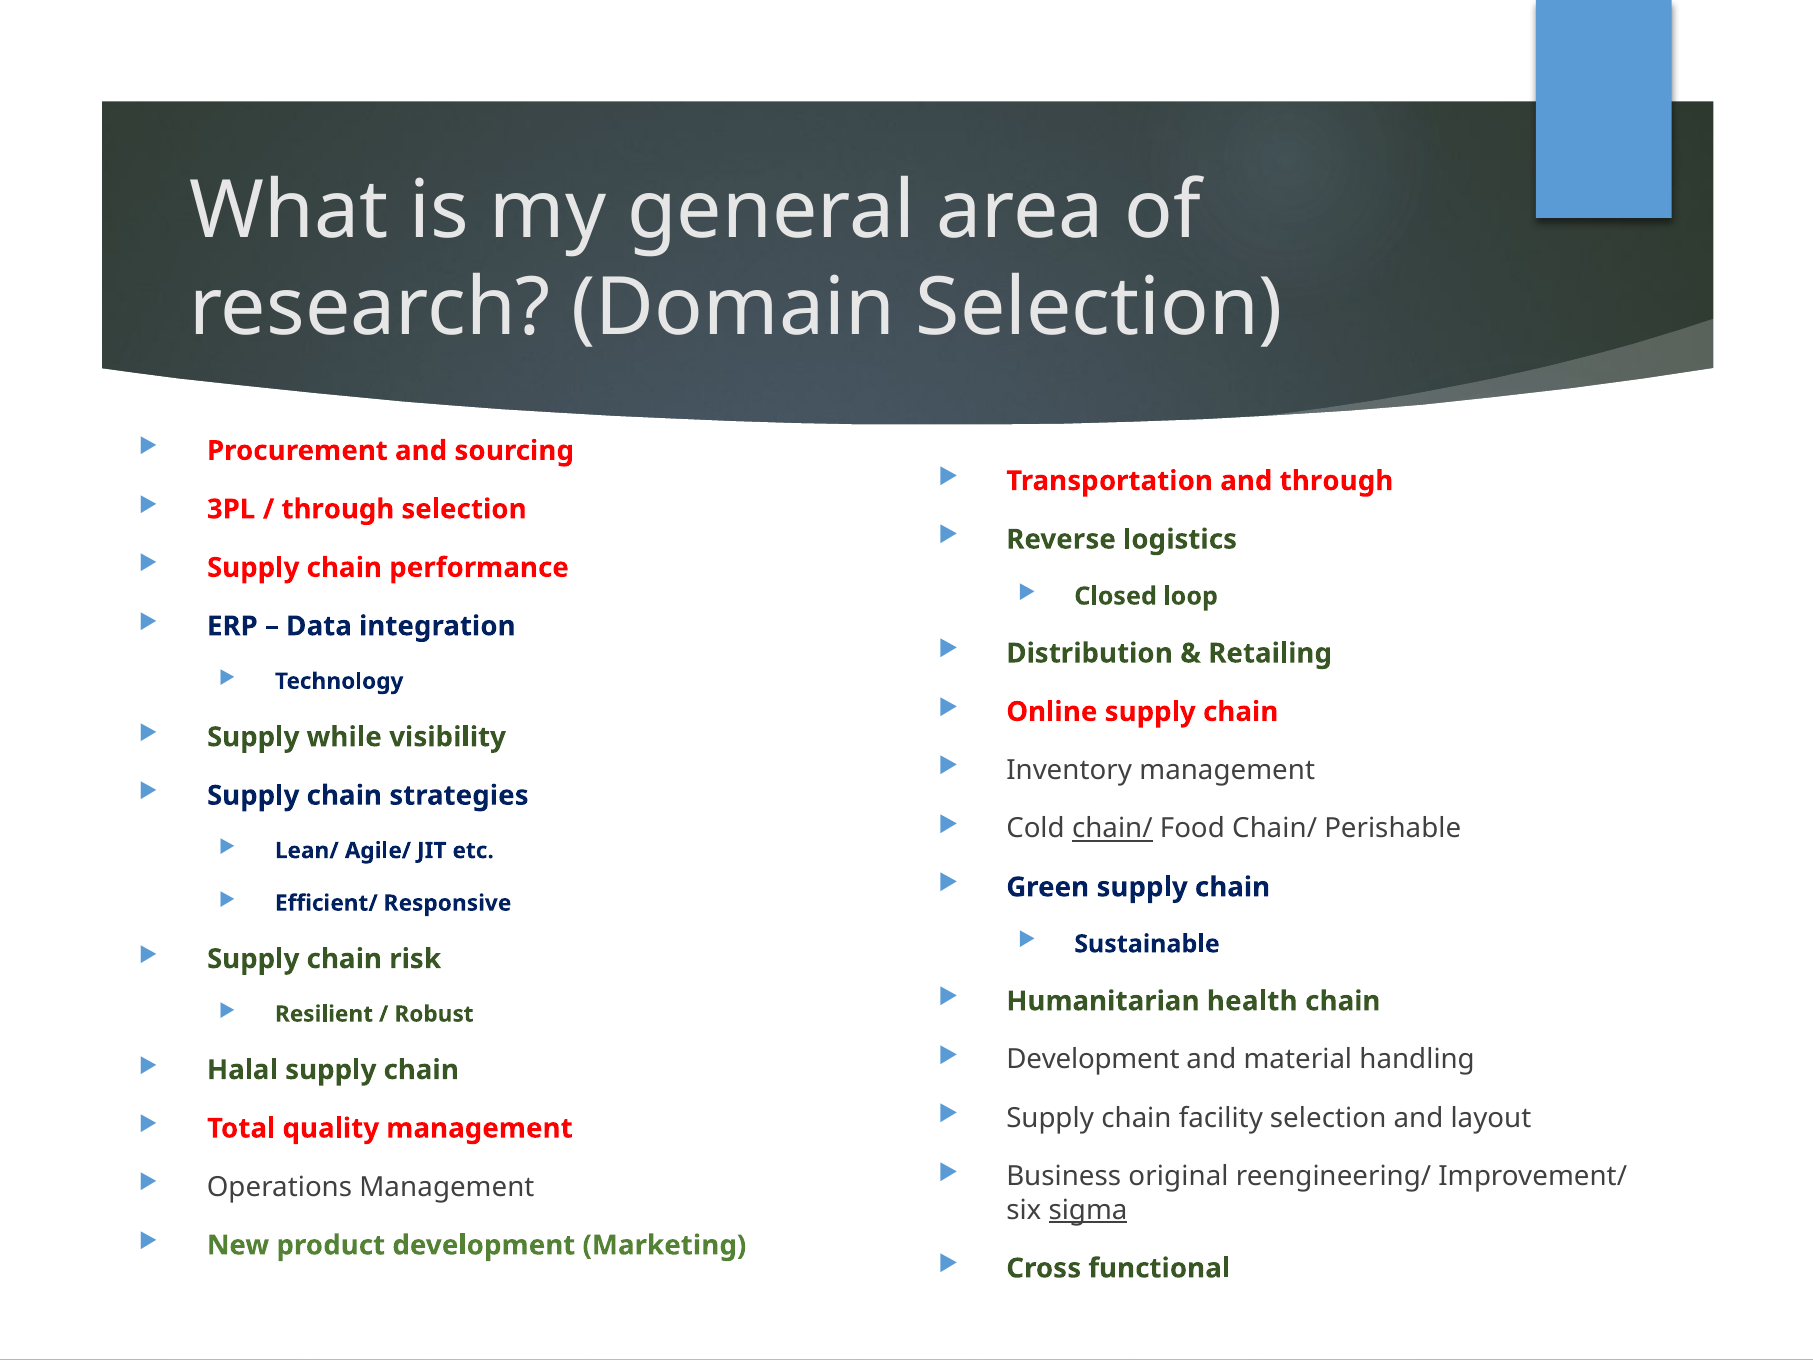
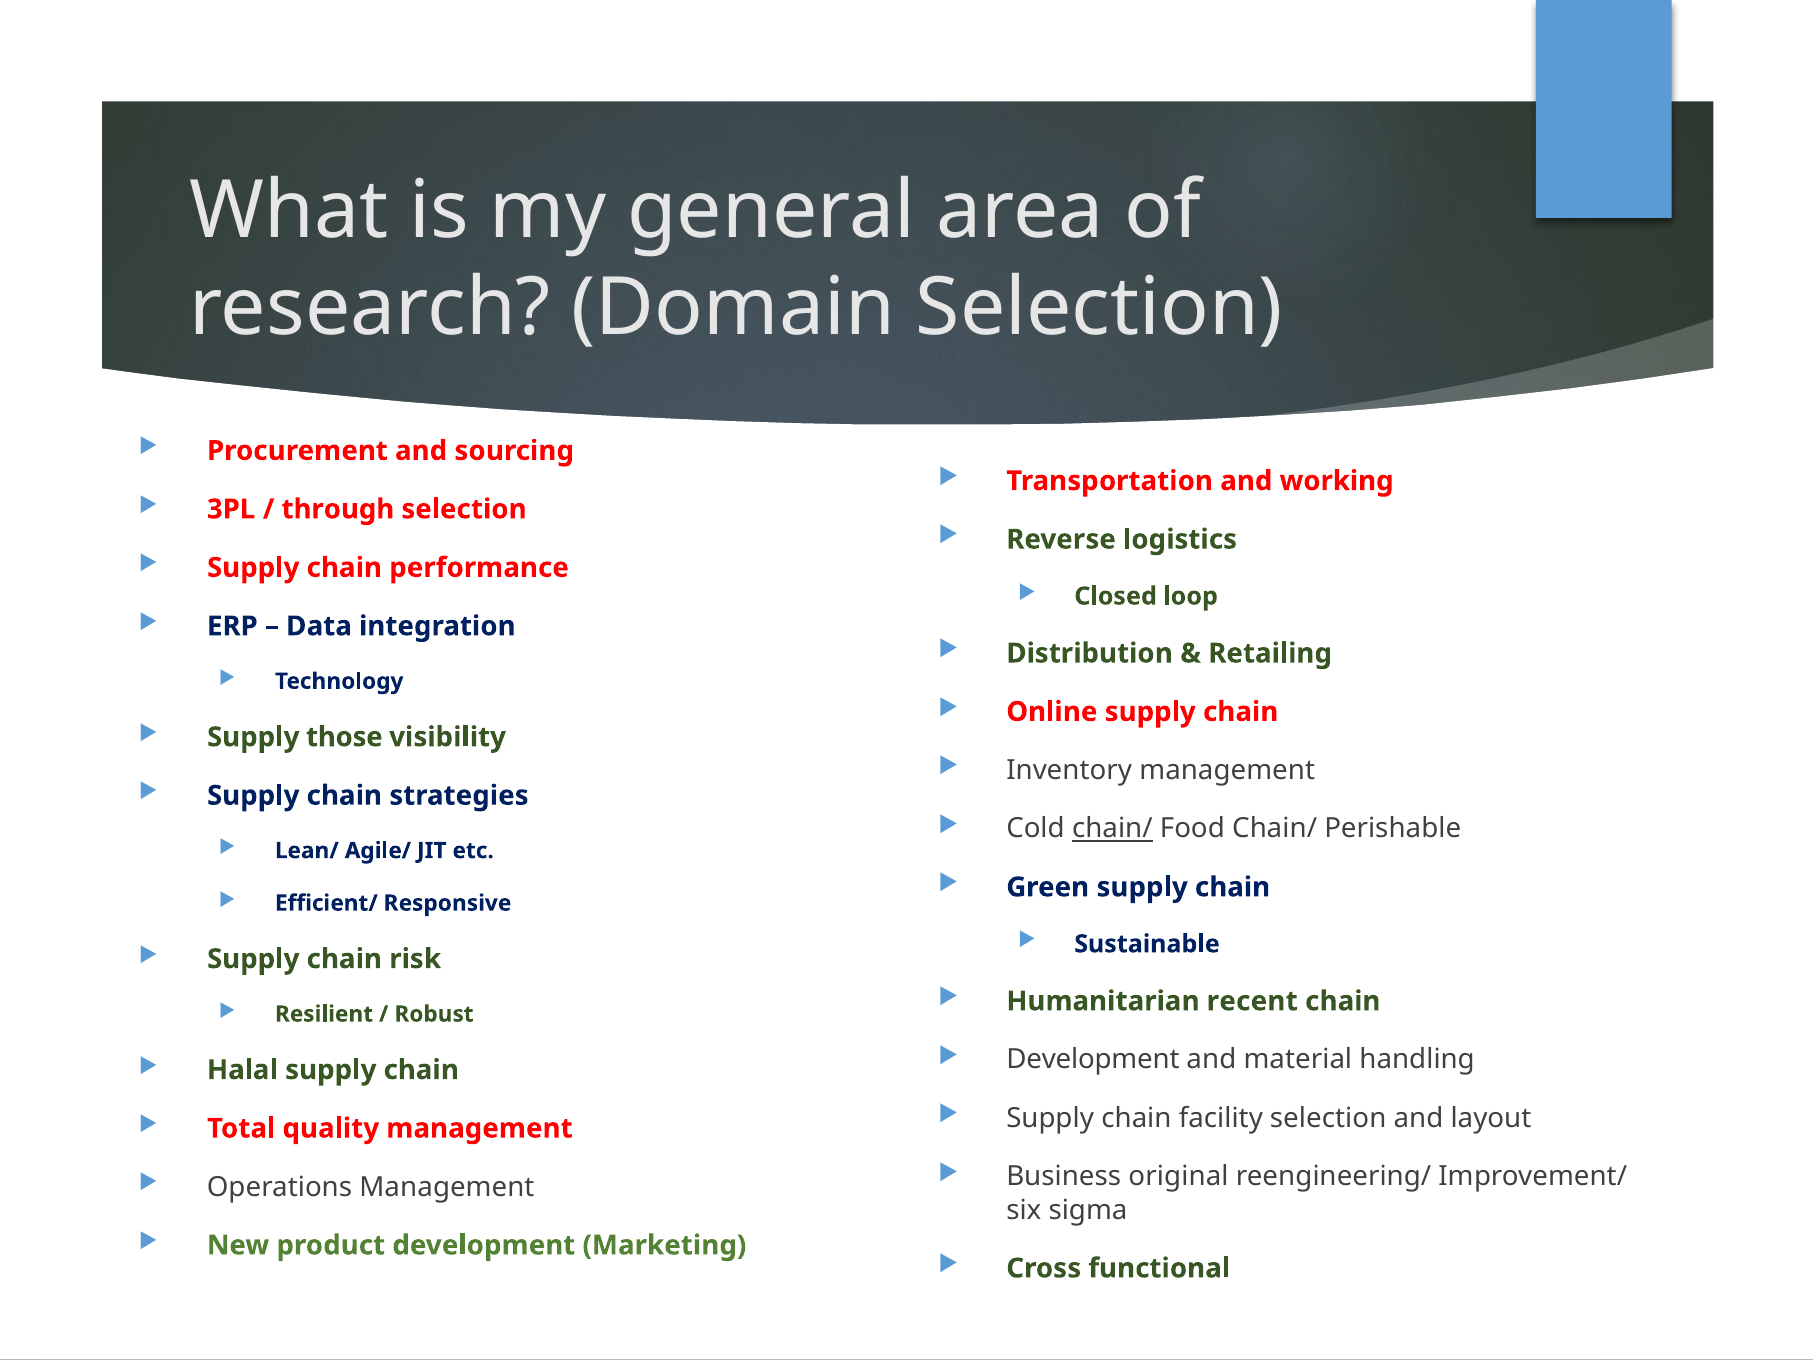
and through: through -> working
while: while -> those
health: health -> recent
sigma underline: present -> none
